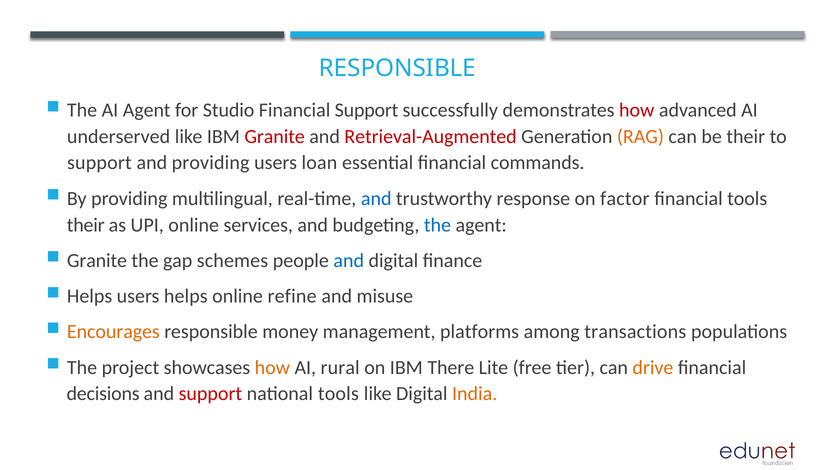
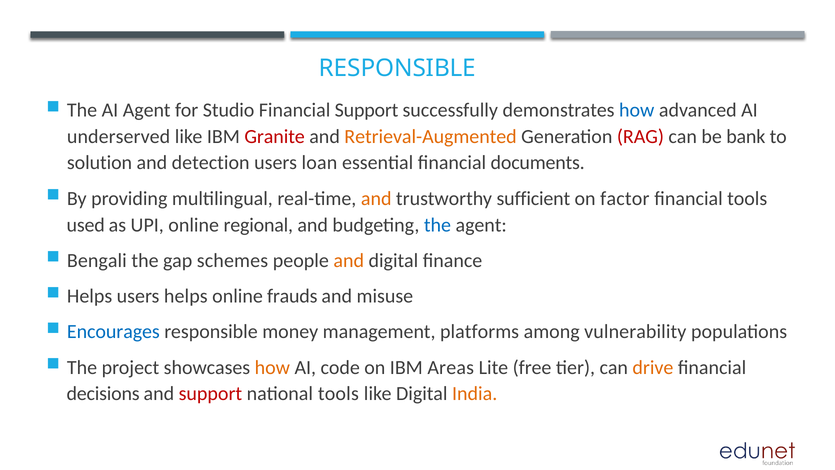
how at (637, 110) colour: red -> blue
Retrieval-Augmented colour: red -> orange
RAG colour: orange -> red
be their: their -> bank
support at (99, 163): support -> solution
and providing: providing -> detection
commands: commands -> documents
and at (376, 198) colour: blue -> orange
response: response -> sufficient
their at (86, 225): their -> used
services: services -> regional
Granite at (97, 260): Granite -> Bengali
and at (349, 260) colour: blue -> orange
refine: refine -> frauds
Encourages colour: orange -> blue
transactions: transactions -> vulnerability
rural: rural -> code
There: There -> Areas
